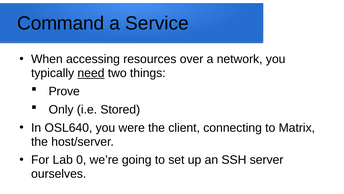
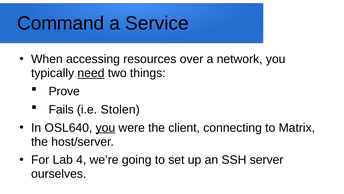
Only: Only -> Fails
Stored: Stored -> Stolen
you at (105, 127) underline: none -> present
0: 0 -> 4
